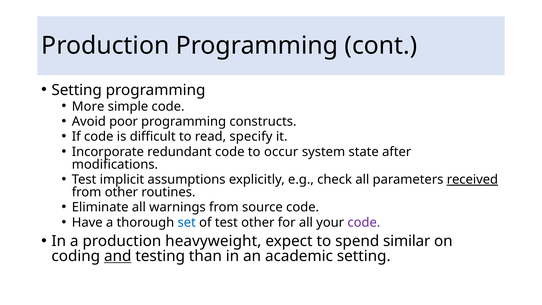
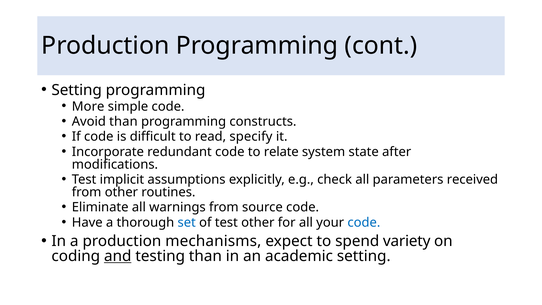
Avoid poor: poor -> than
occur: occur -> relate
received underline: present -> none
code at (364, 222) colour: purple -> blue
heavyweight: heavyweight -> mechanisms
similar: similar -> variety
